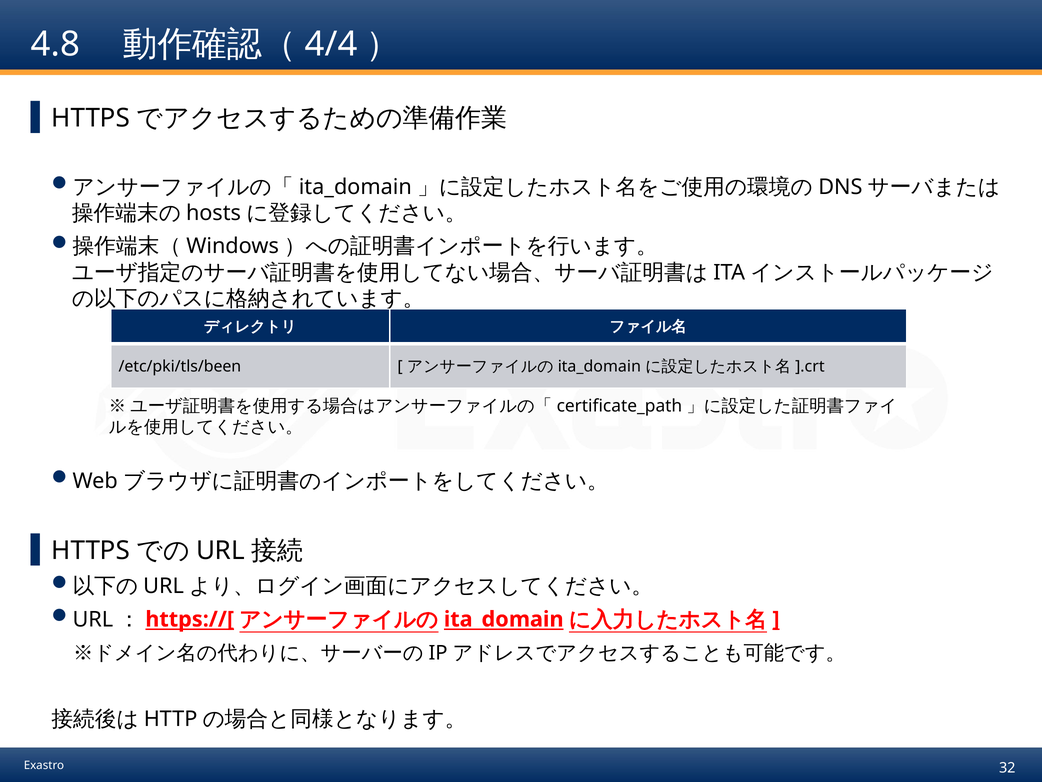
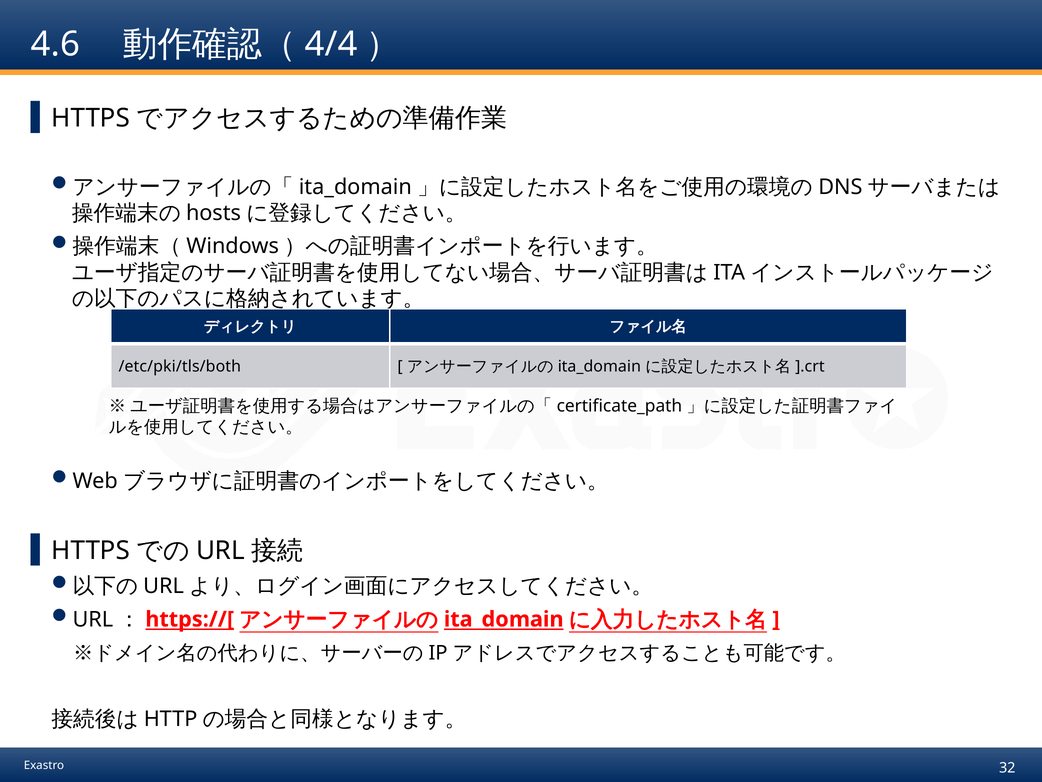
4.8: 4.8 -> 4.6
/etc/pki/tls/been: /etc/pki/tls/been -> /etc/pki/tls/both
